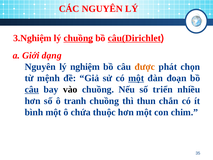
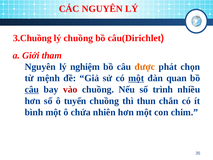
3.Nghiệm: 3.Nghiệm -> 3.Chuồng
chuồng at (78, 38) underline: present -> none
câu(Dirichlet underline: present -> none
dạng: dạng -> tham
đoạn: đoạn -> quan
vào colour: black -> red
triển: triển -> trình
tranh: tranh -> tuyến
thuộc: thuộc -> nhiên
